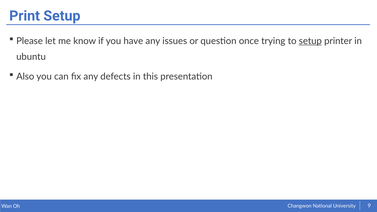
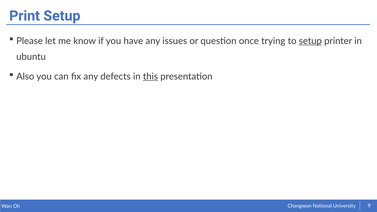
this underline: none -> present
